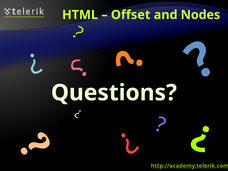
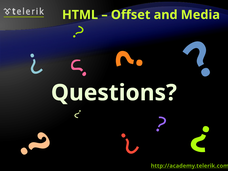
Nodes: Nodes -> Media
